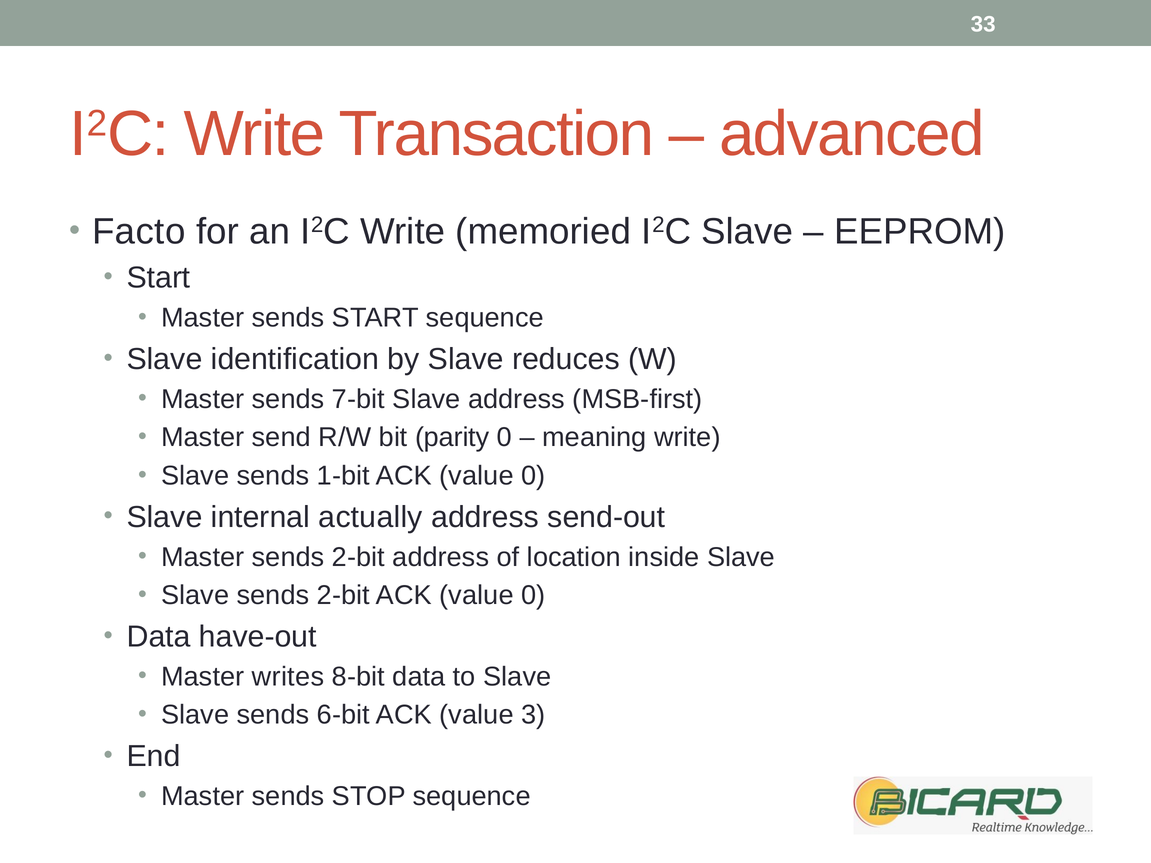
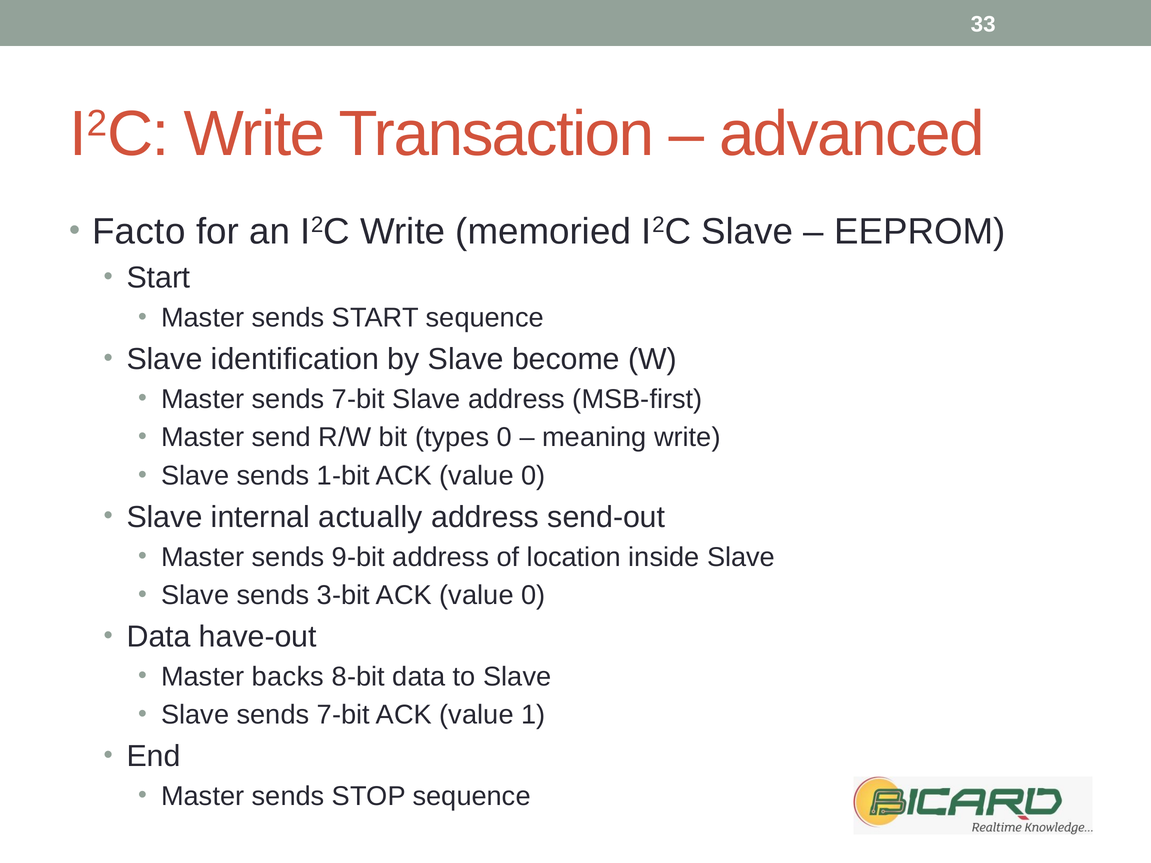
reduces: reduces -> become
parity: parity -> types
Master sends 2-bit: 2-bit -> 9-bit
Slave sends 2-bit: 2-bit -> 3-bit
writes: writes -> backs
Slave sends 6-bit: 6-bit -> 7-bit
3: 3 -> 1
